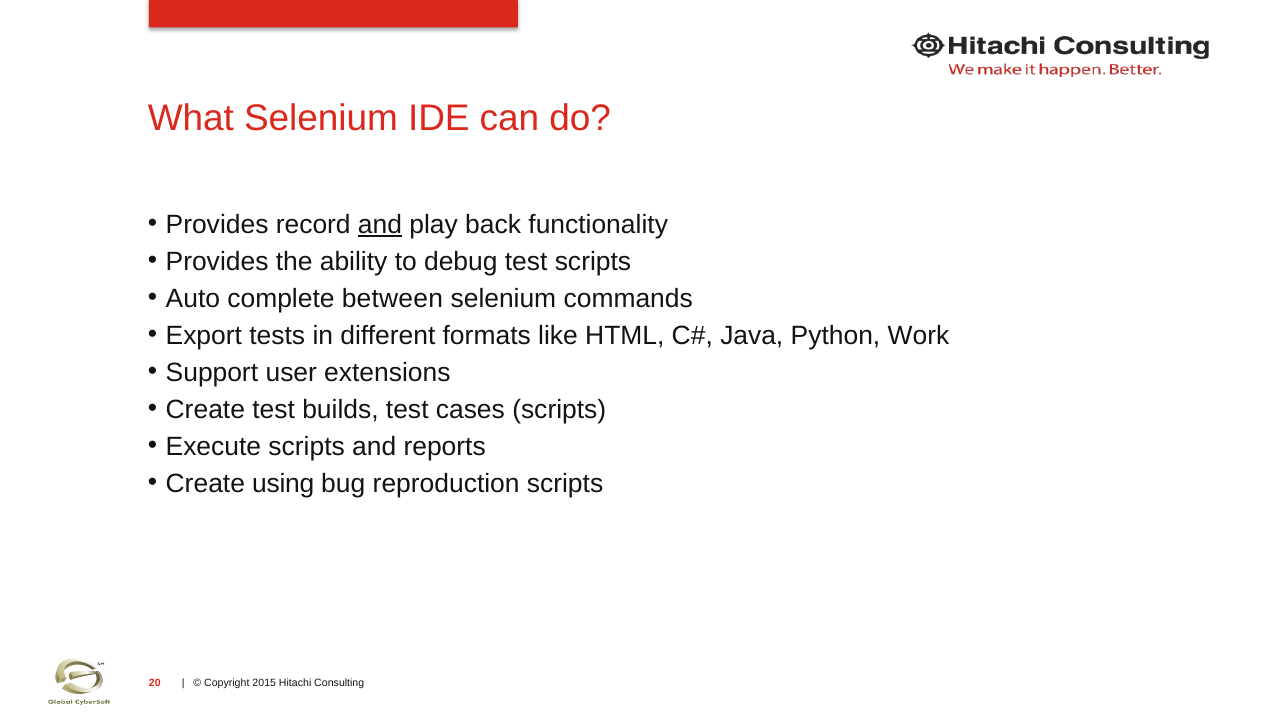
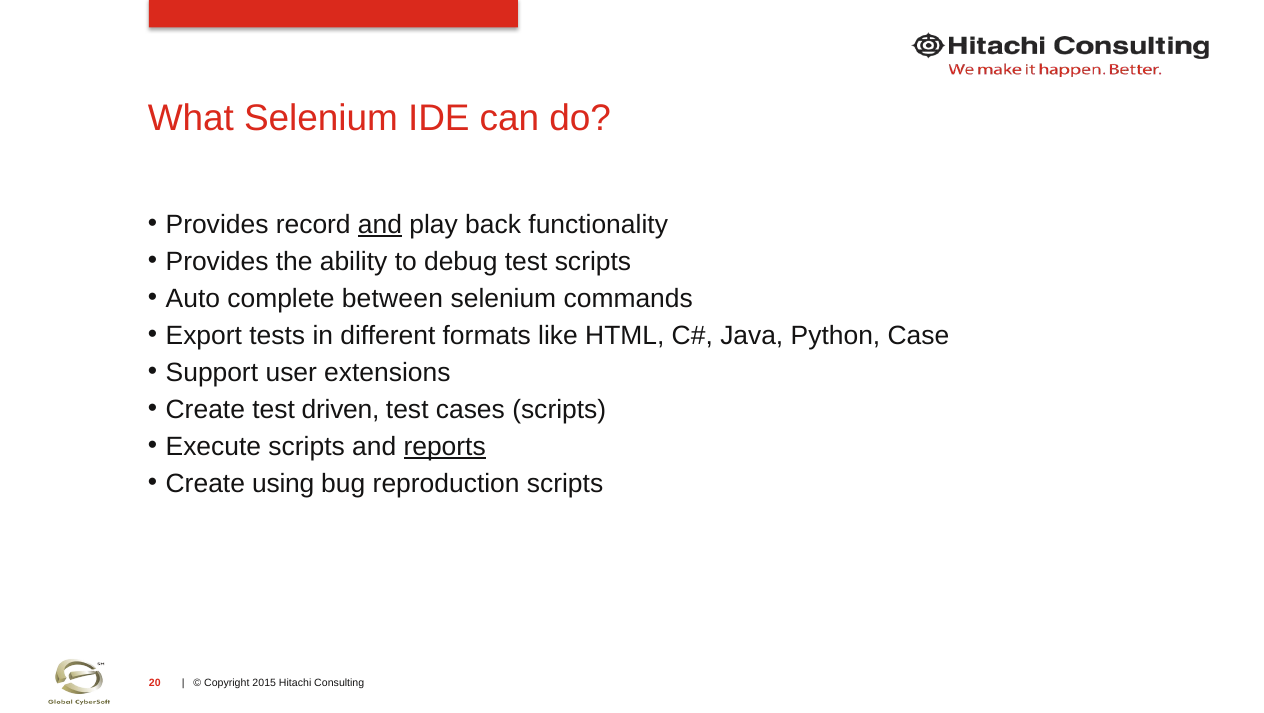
Work: Work -> Case
builds: builds -> driven
reports underline: none -> present
